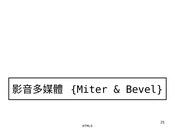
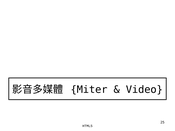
Bevel: Bevel -> Video
